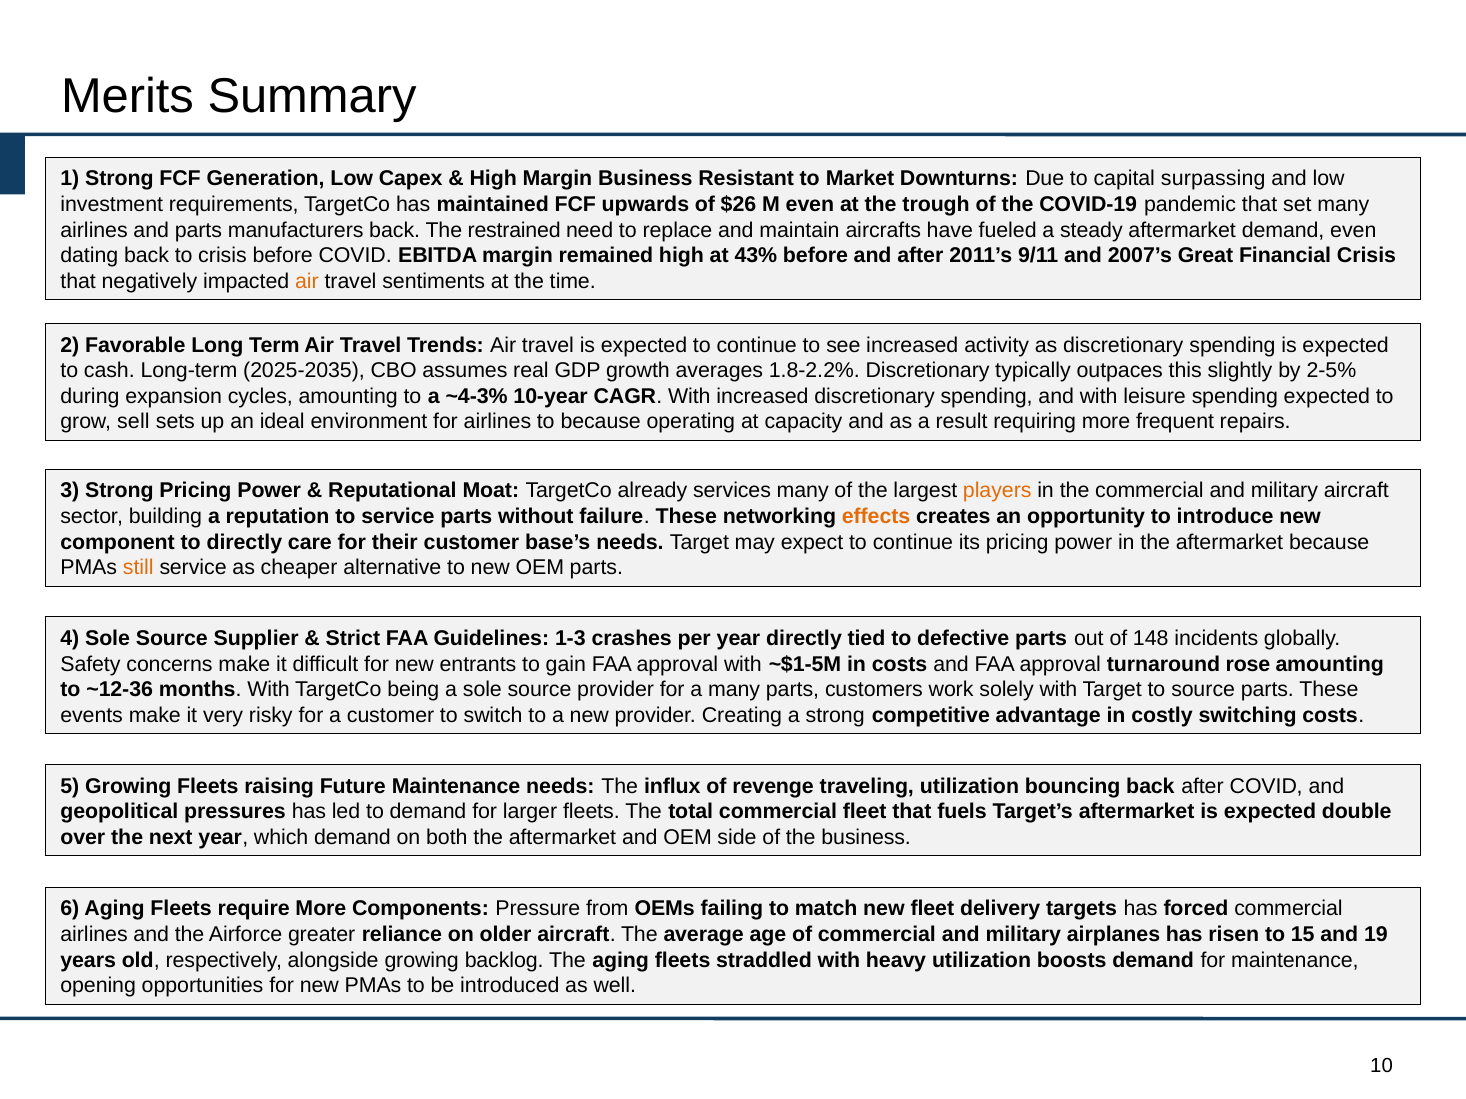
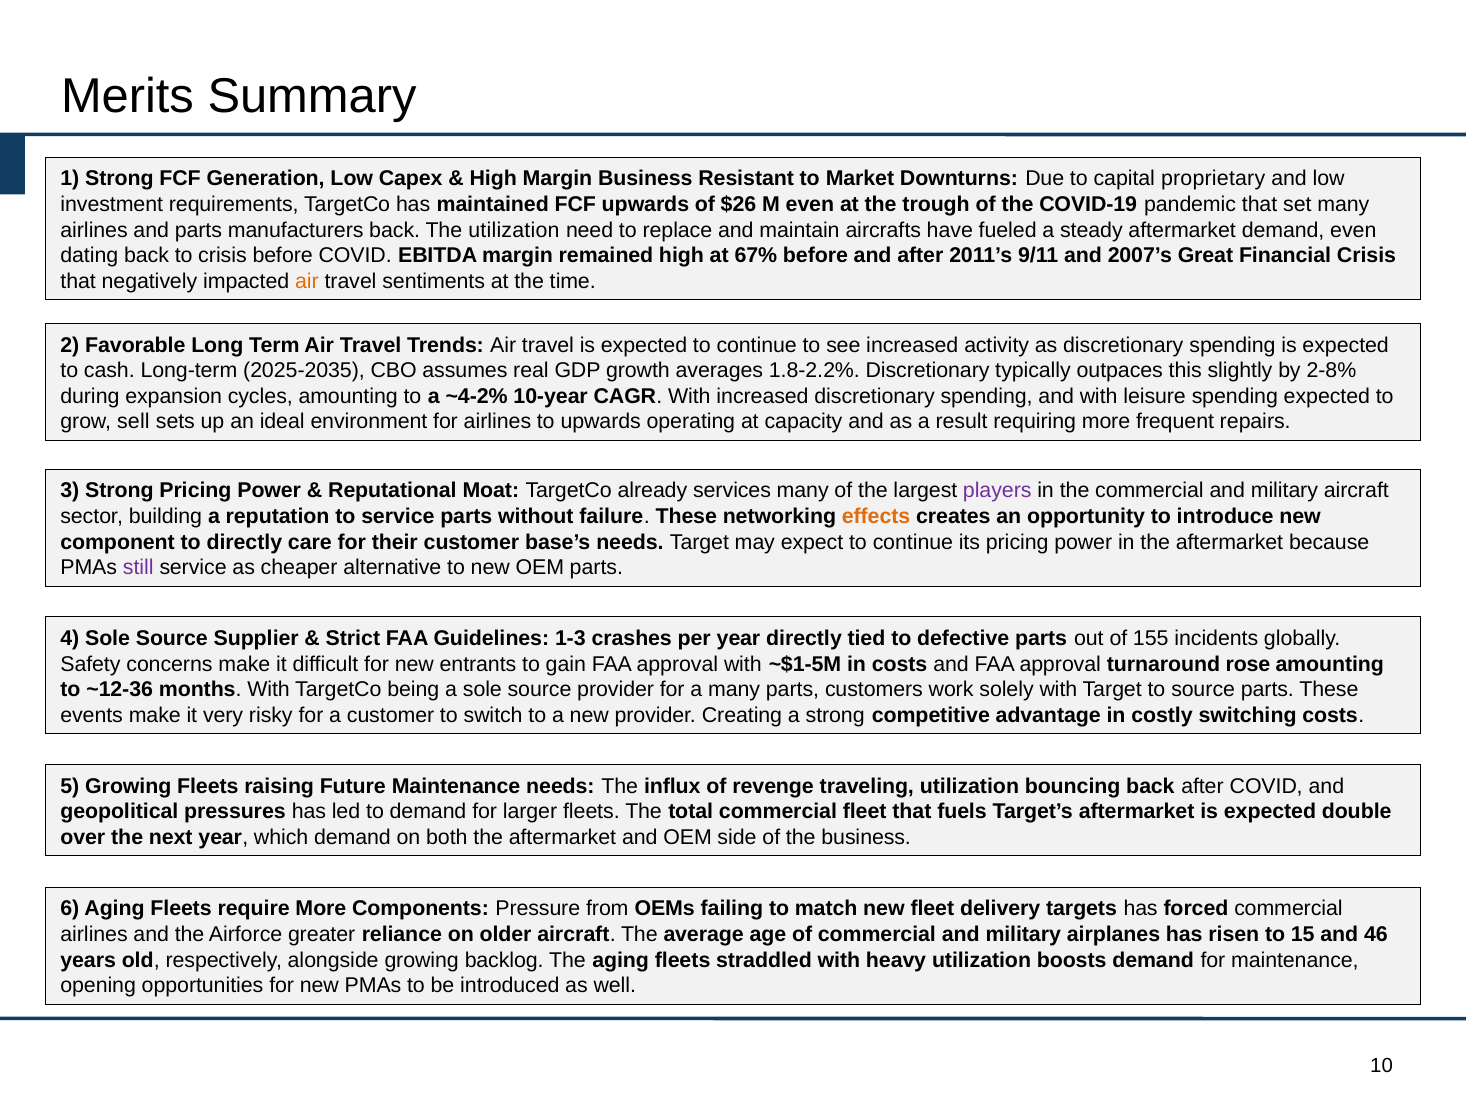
surpassing: surpassing -> proprietary
The restrained: restrained -> utilization
43%: 43% -> 67%
2-5%: 2-5% -> 2-8%
~4-3%: ~4-3% -> ~4-2%
to because: because -> upwards
players colour: orange -> purple
still colour: orange -> purple
148: 148 -> 155
19: 19 -> 46
